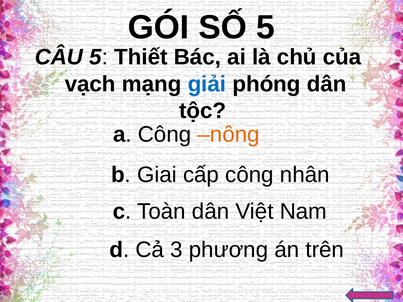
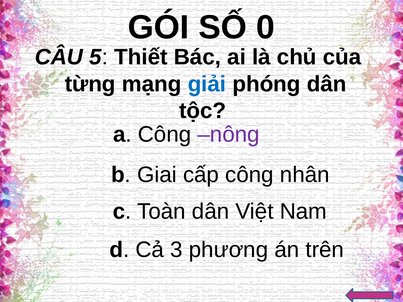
SỐ 5: 5 -> 0
vạch: vạch -> từng
nông colour: orange -> purple
